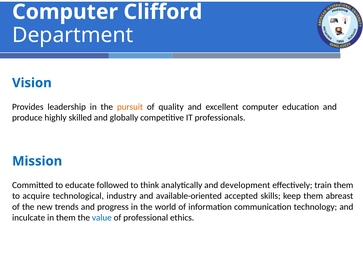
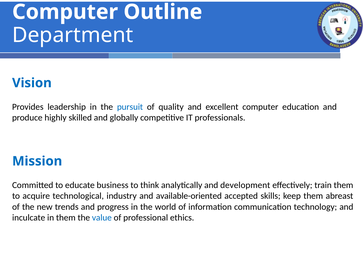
Clifford: Clifford -> Outline
pursuit colour: orange -> blue
followed: followed -> business
